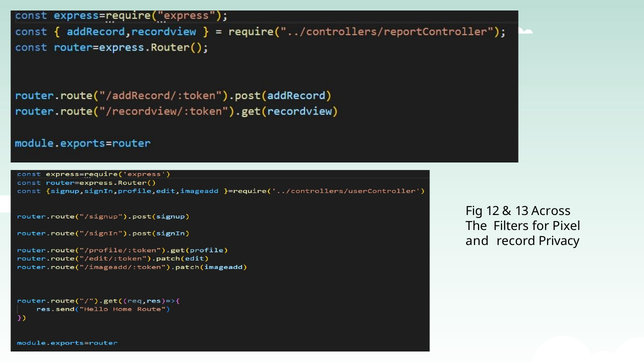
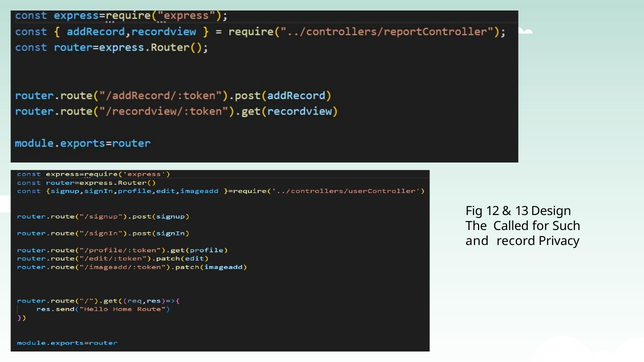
Across: Across -> Design
Filters: Filters -> Called
Pixel: Pixel -> Such
